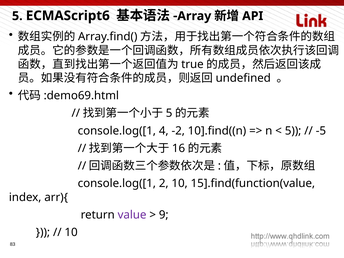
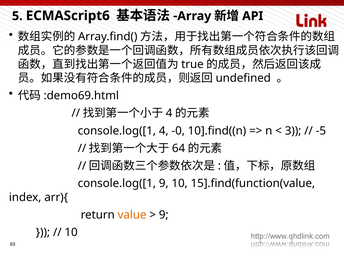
5 at (169, 113): 5 -> 4
-2: -2 -> -0
5 at (293, 131): 5 -> 3
16: 16 -> 64
console.log([1 2: 2 -> 9
value colour: purple -> orange
